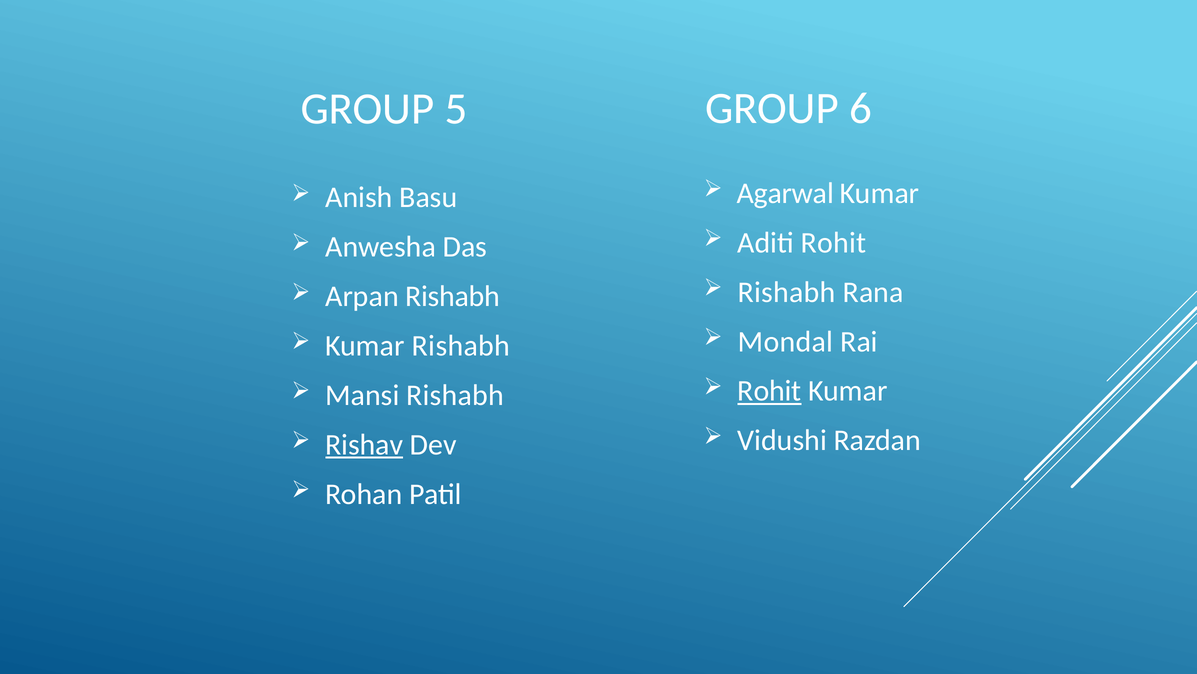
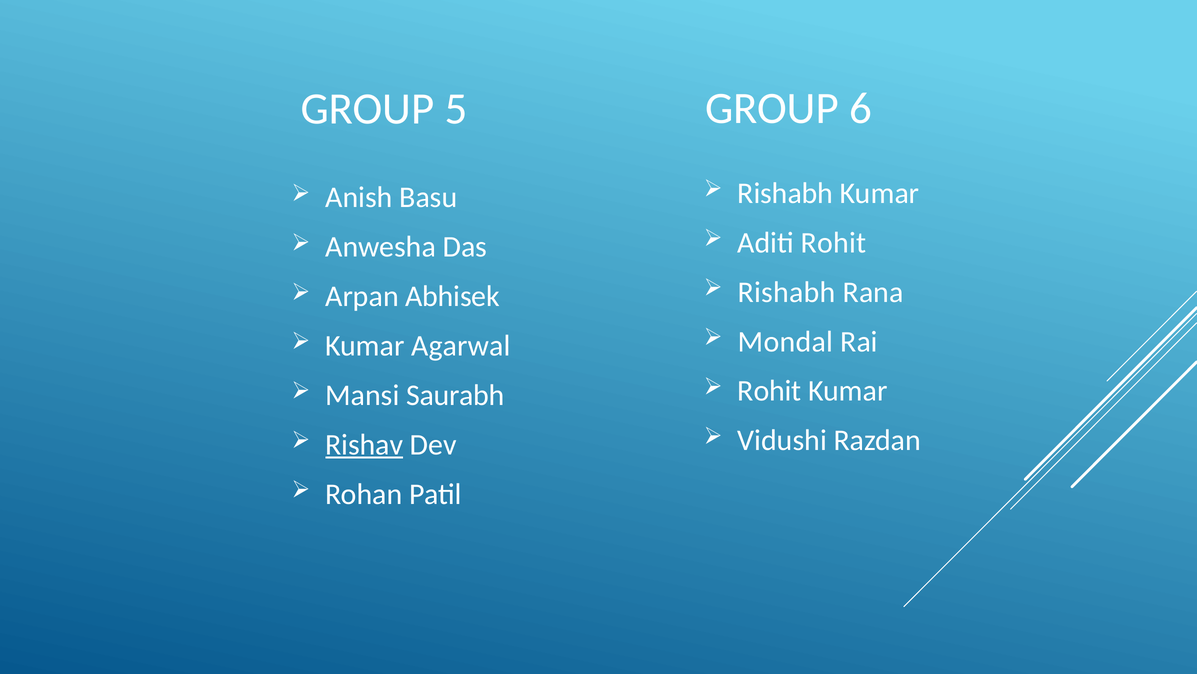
Agarwal at (785, 193): Agarwal -> Rishabh
Arpan Rishabh: Rishabh -> Abhisek
Kumar Rishabh: Rishabh -> Agarwal
Rohit at (769, 391) underline: present -> none
Mansi Rishabh: Rishabh -> Saurabh
